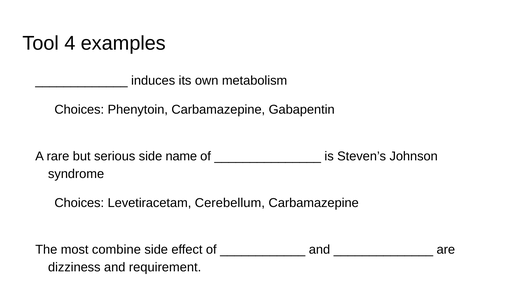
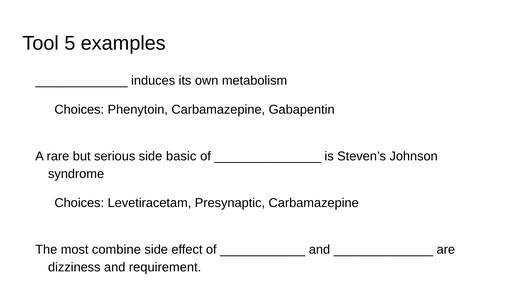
4: 4 -> 5
name: name -> basic
Cerebellum: Cerebellum -> Presynaptic
